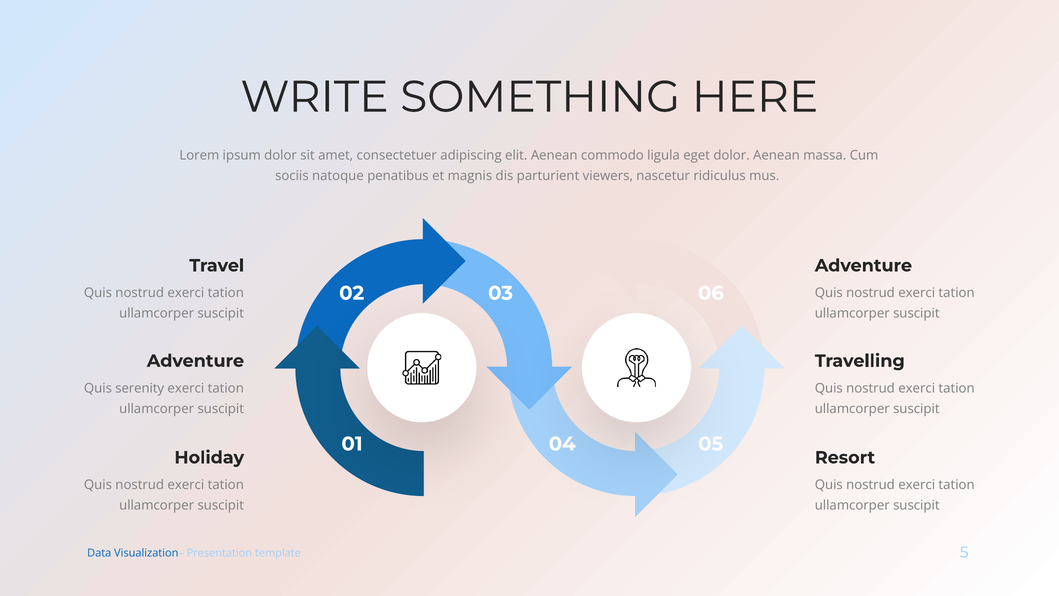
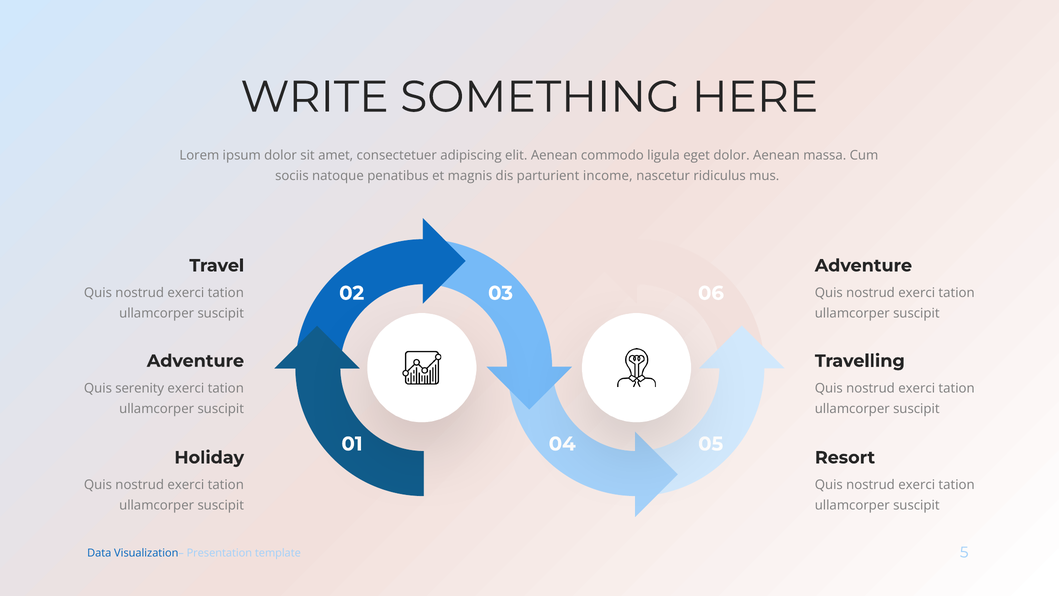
viewers: viewers -> income
